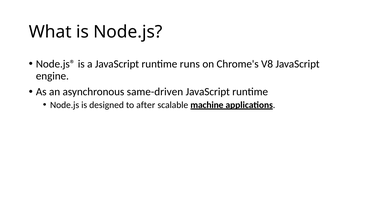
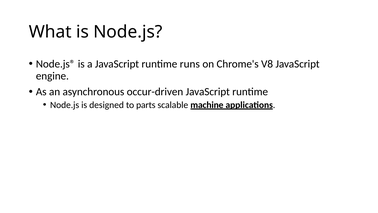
same-driven: same-driven -> occur-driven
after: after -> parts
